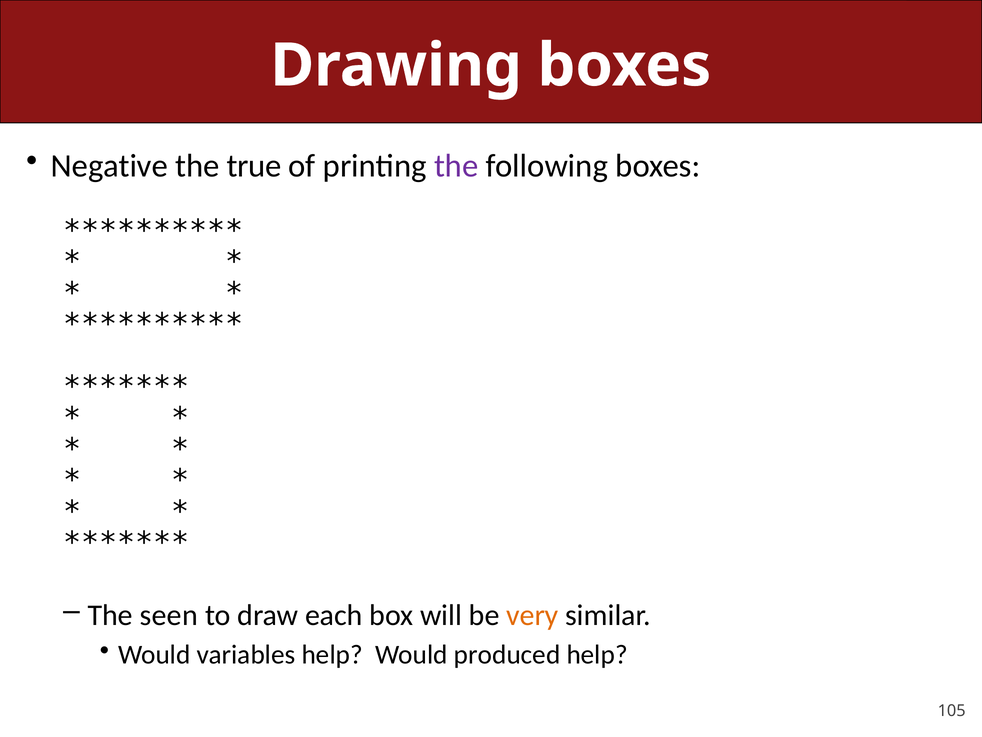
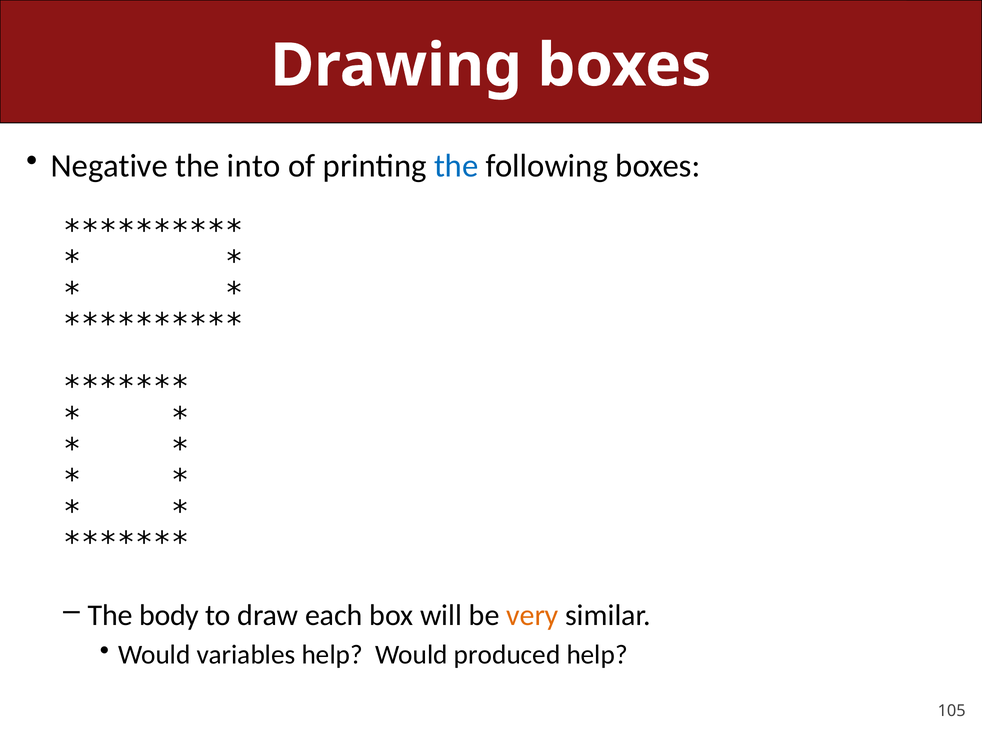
true: true -> into
the at (456, 166) colour: purple -> blue
seen: seen -> body
